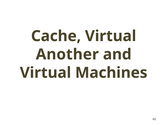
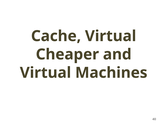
Another: Another -> Cheaper
